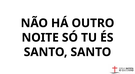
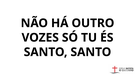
NOITE: NOITE -> VOZES
